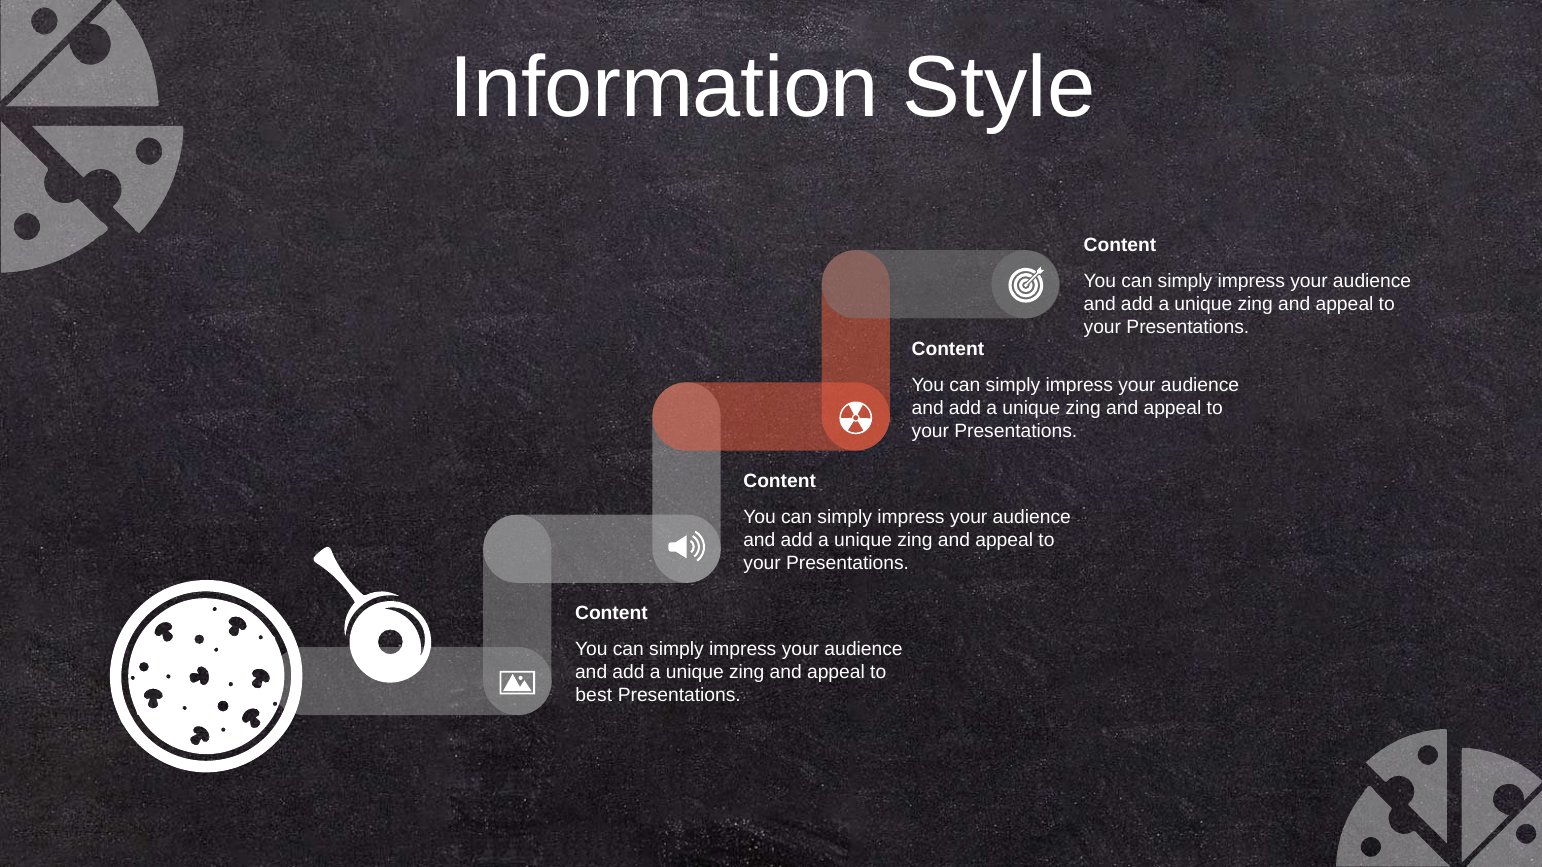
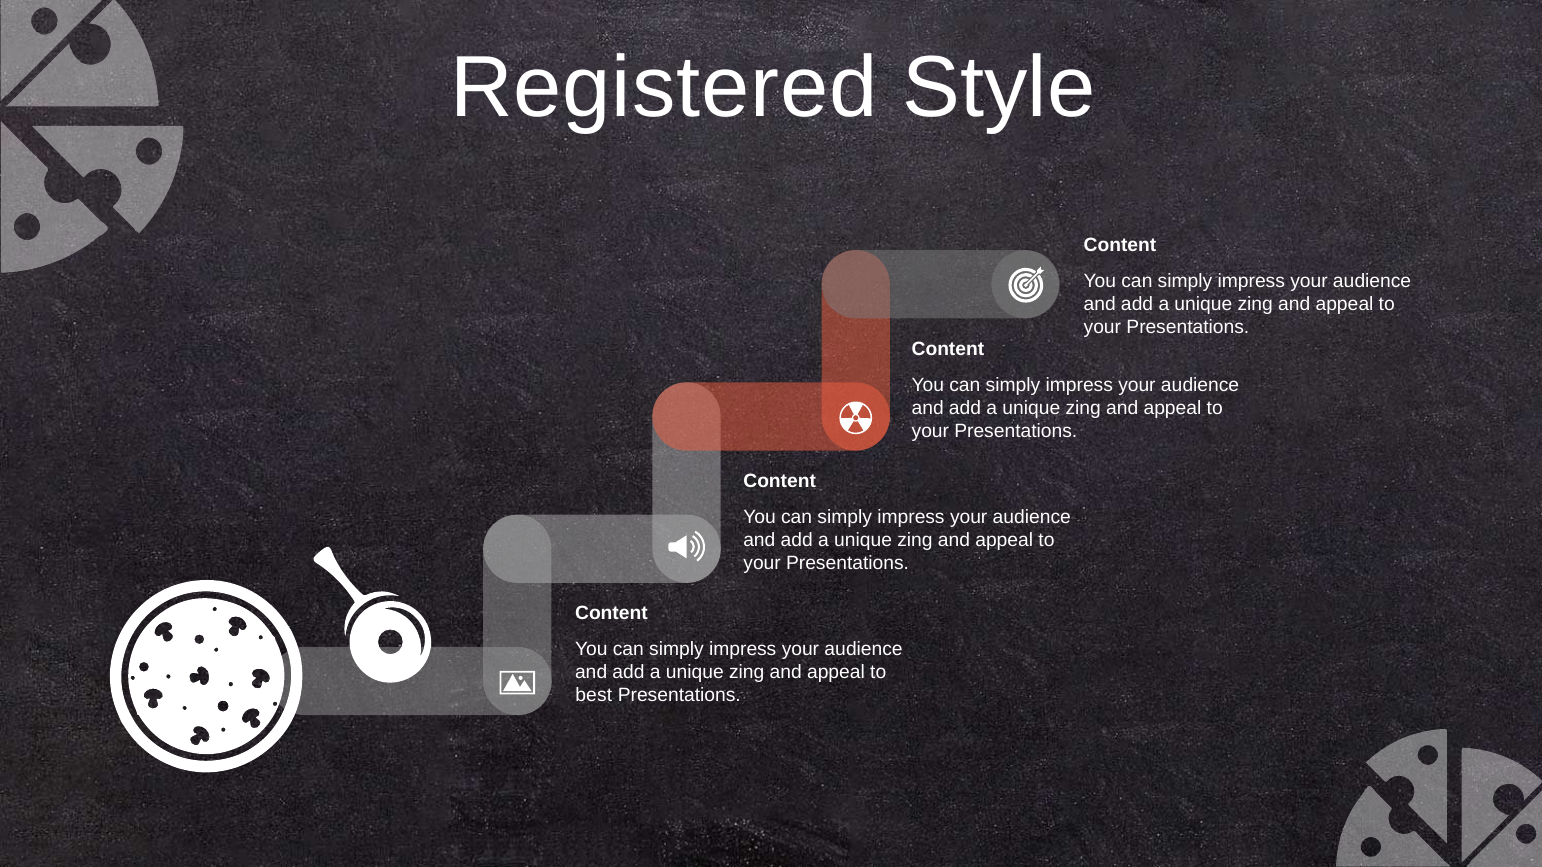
Information: Information -> Registered
